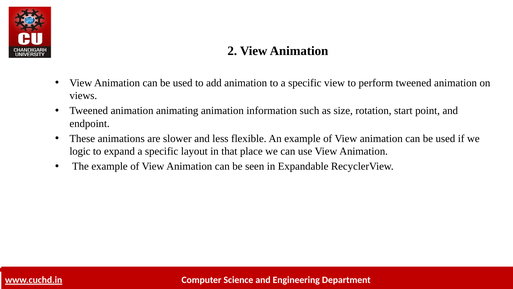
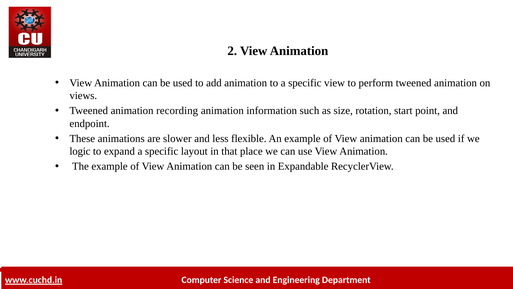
animating: animating -> recording
